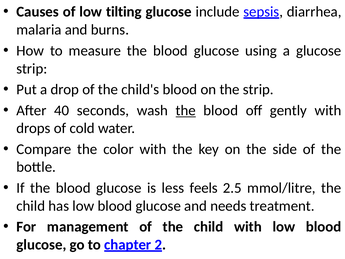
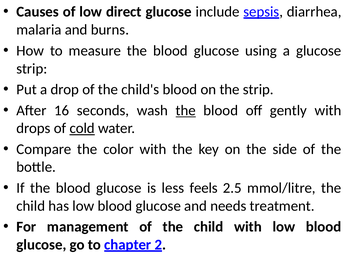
tilting: tilting -> direct
40: 40 -> 16
cold underline: none -> present
